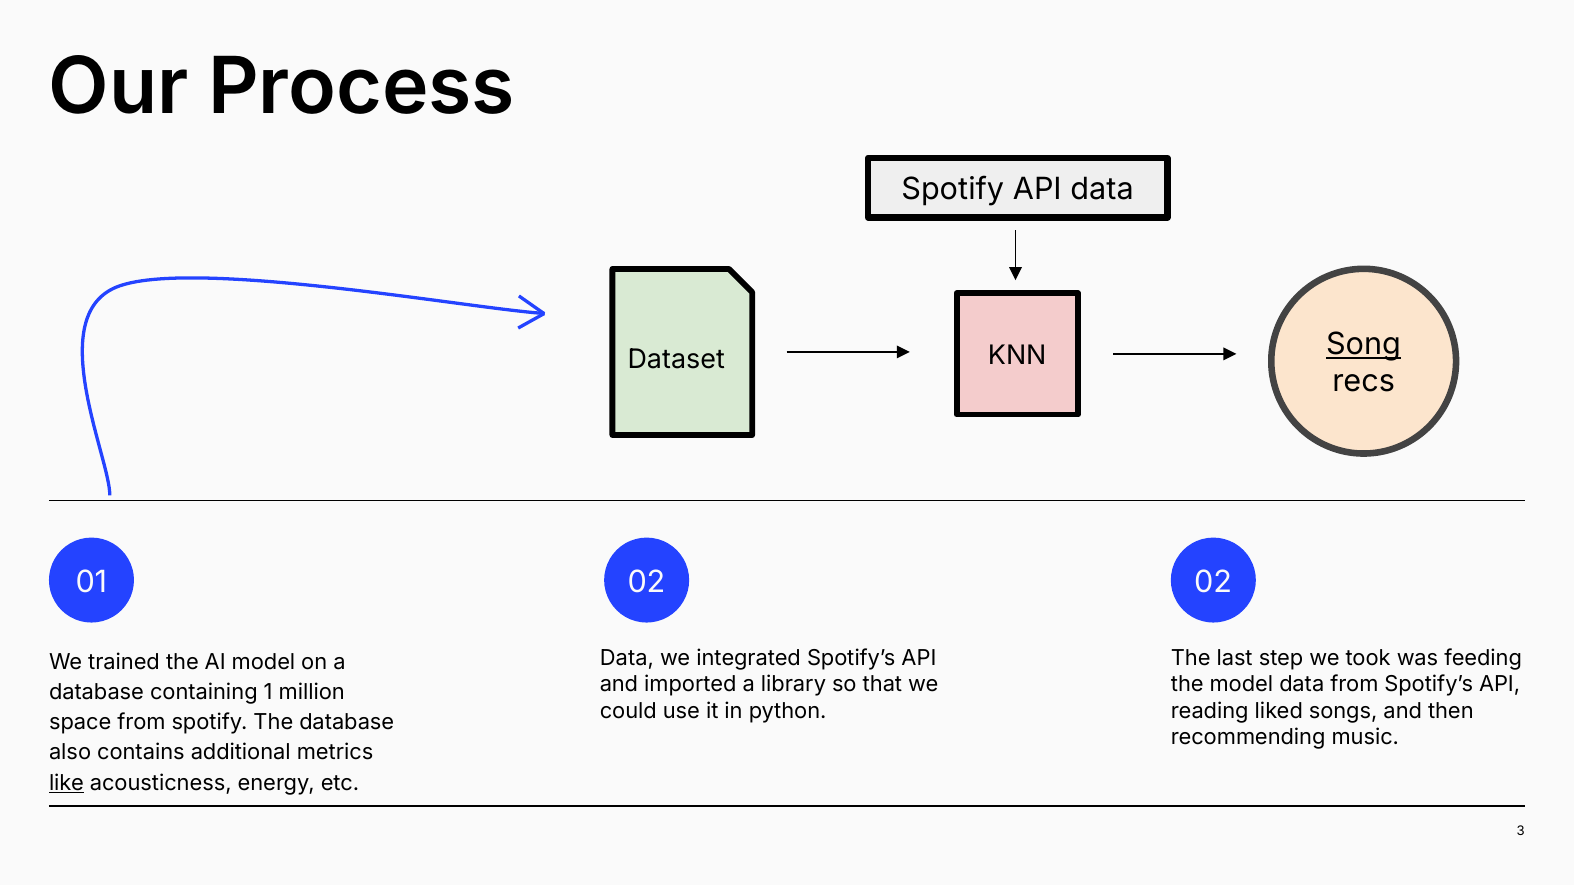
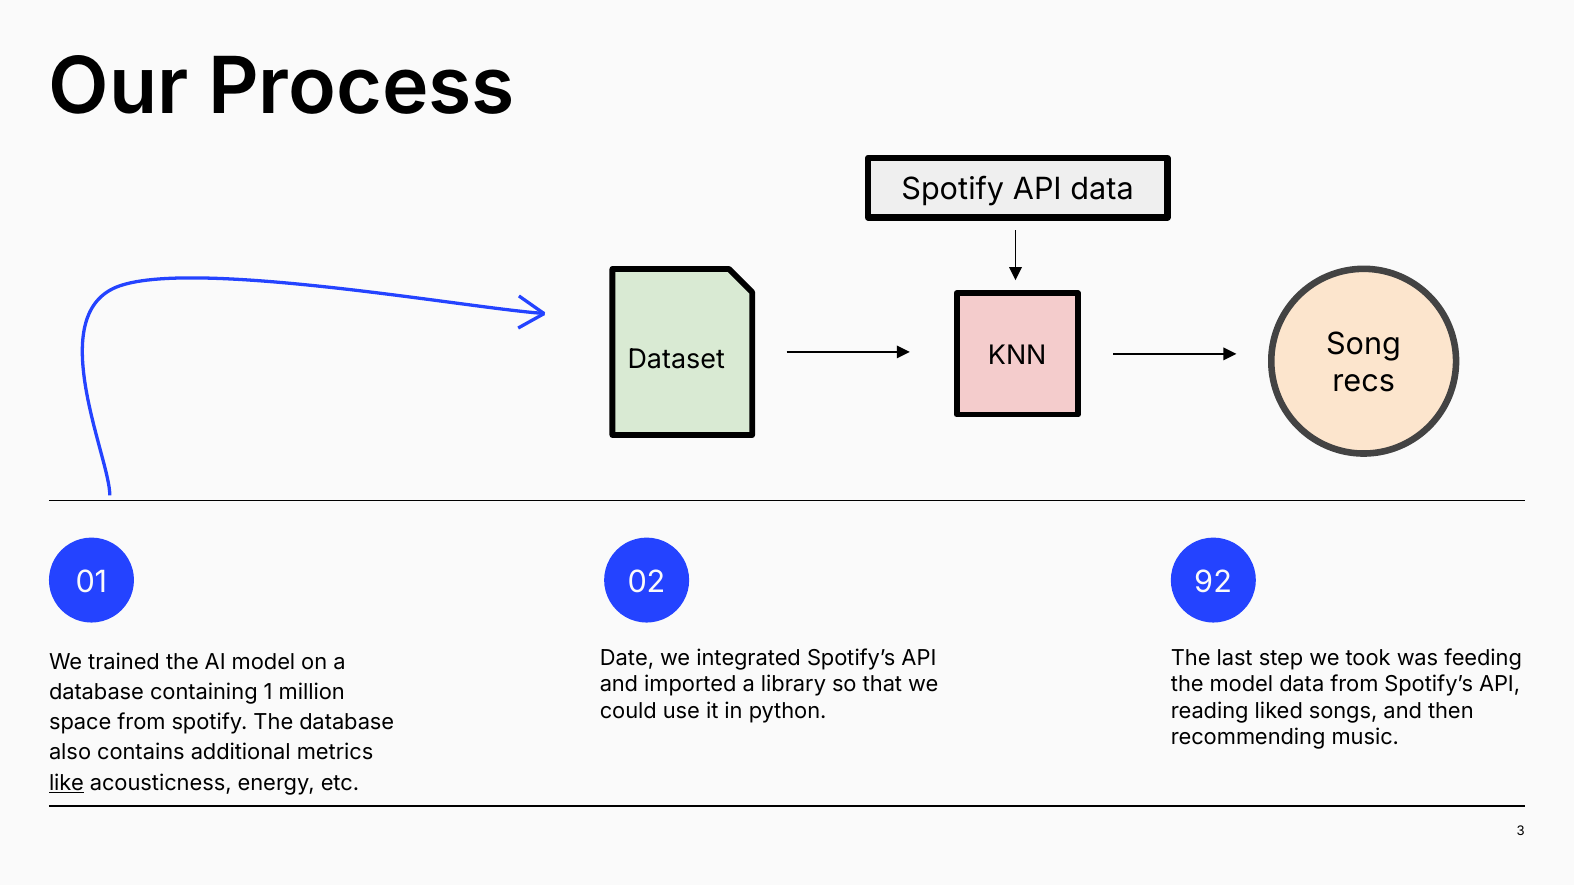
Song underline: present -> none
02 02: 02 -> 92
Data at (627, 659): Data -> Date
